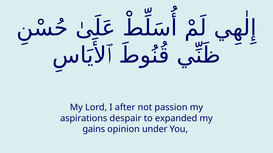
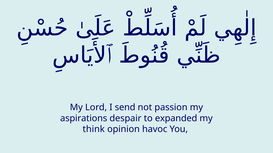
after: after -> send
gains: gains -> think
under: under -> havoc
